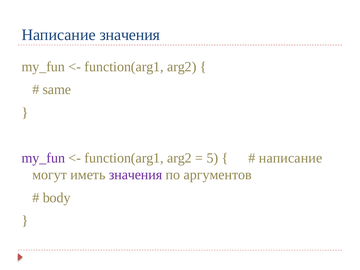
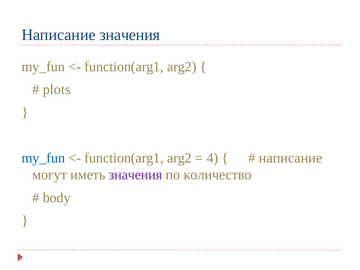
same: same -> plots
my_fun at (43, 158) colour: purple -> blue
5: 5 -> 4
аргументов: аргументов -> количество
